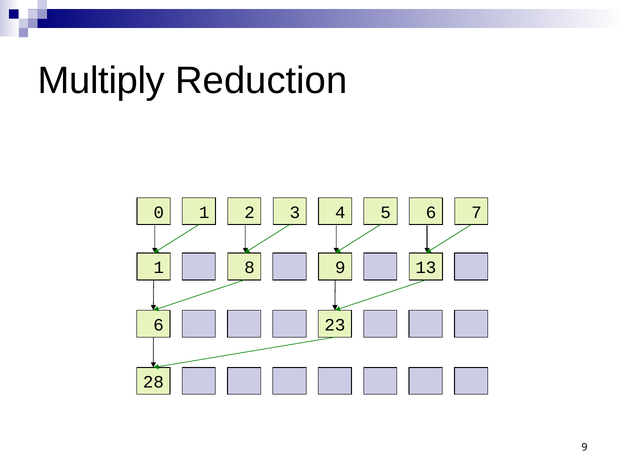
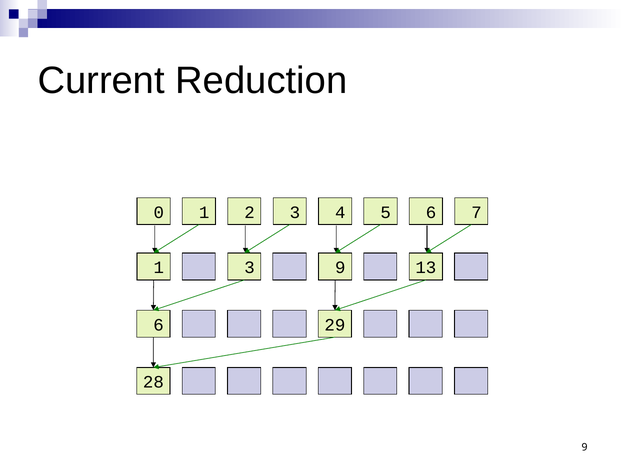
Multiply: Multiply -> Current
1 8: 8 -> 3
23: 23 -> 29
